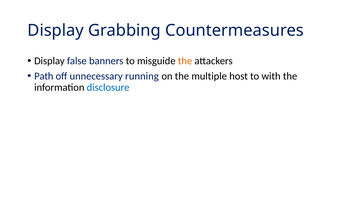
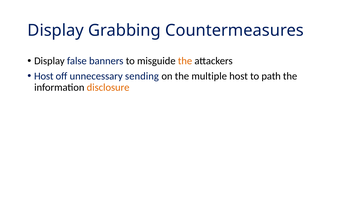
Path at (44, 76): Path -> Host
running: running -> sending
with: with -> path
disclosure colour: blue -> orange
